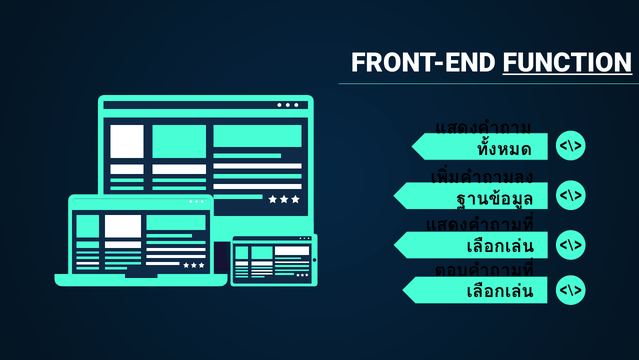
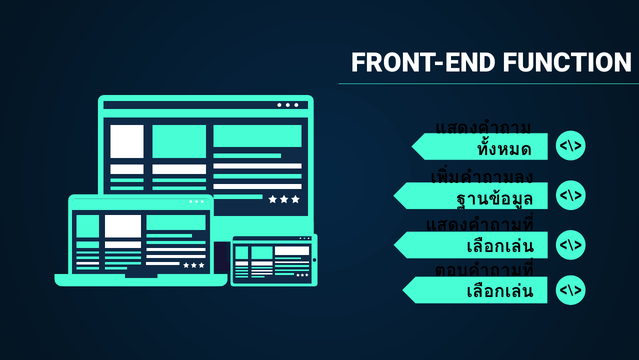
FUNCTION underline: present -> none
